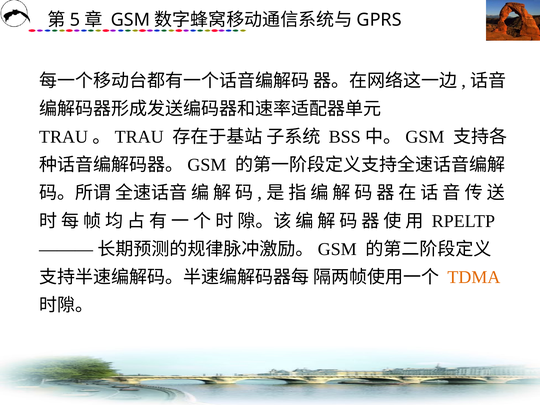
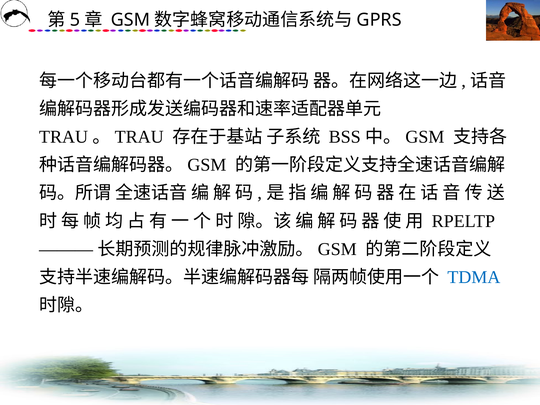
TDMA colour: orange -> blue
